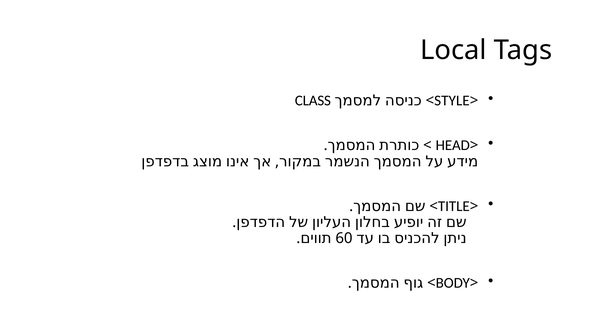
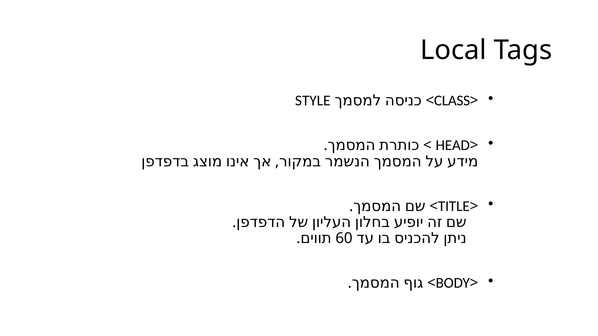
CLASS: CLASS -> STYLE
STYLE: STYLE -> CLASS
